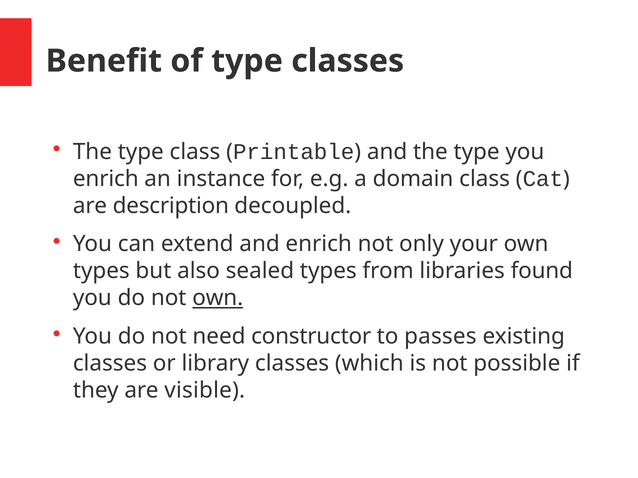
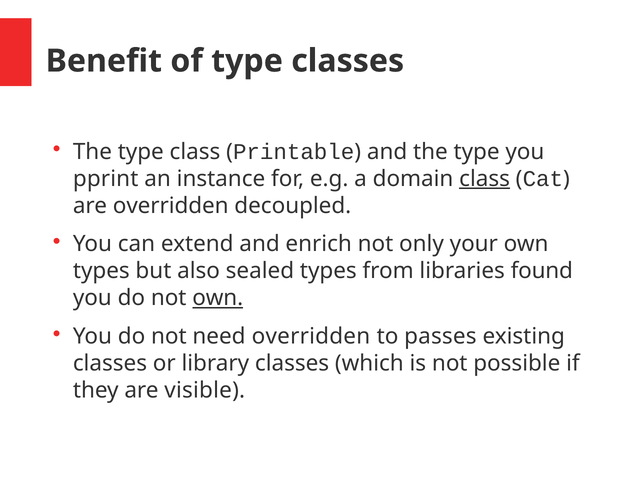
enrich at (106, 179): enrich -> pprint
class at (485, 179) underline: none -> present
are description: description -> overridden
need constructor: constructor -> overridden
